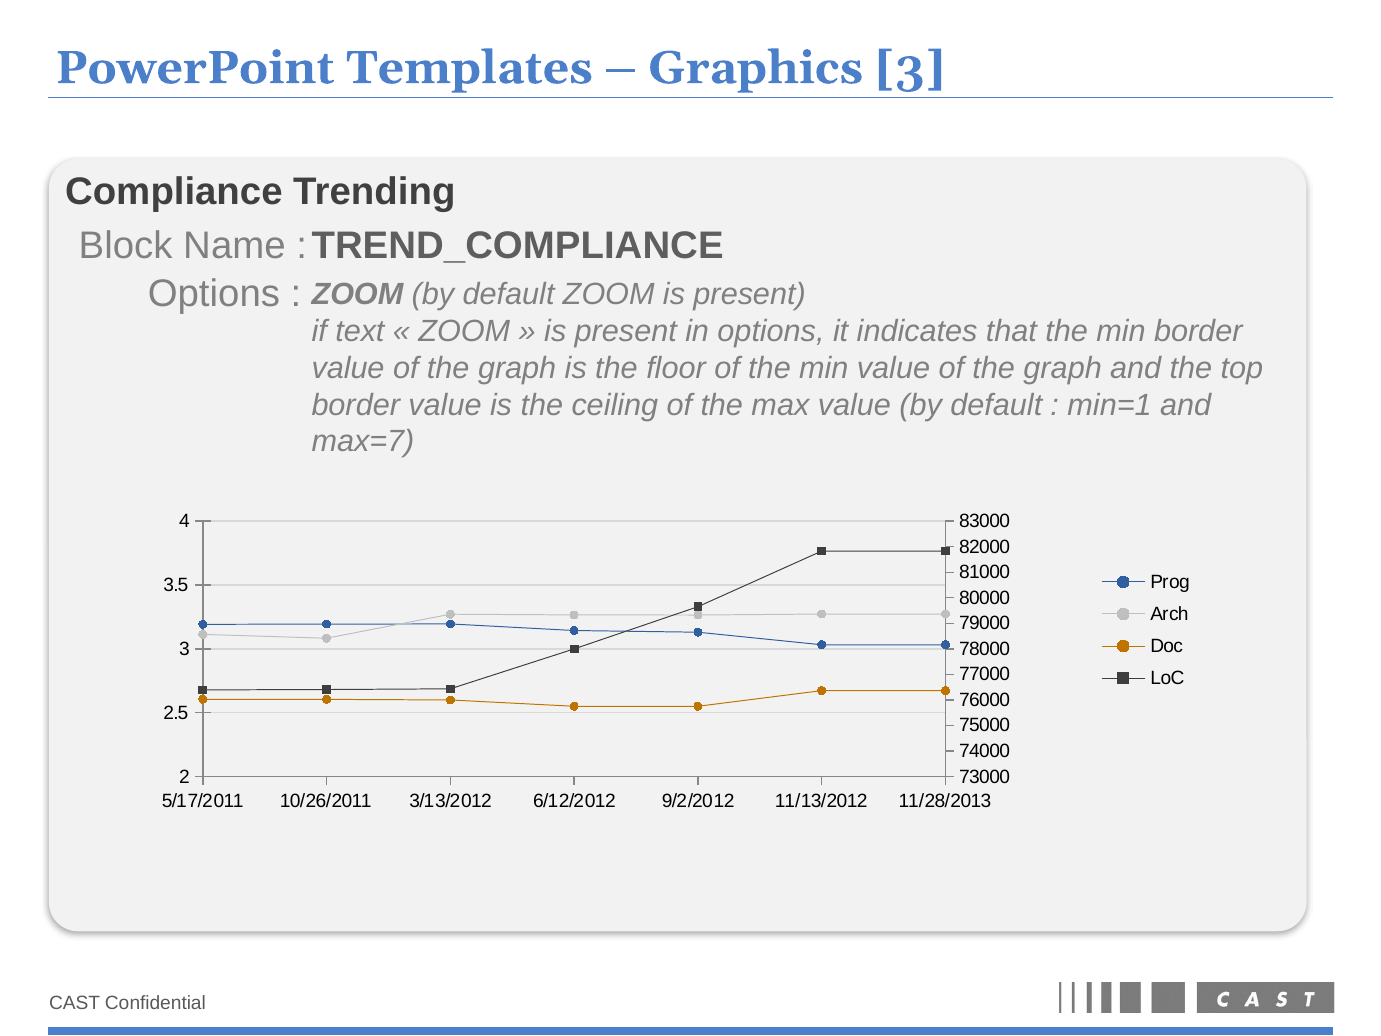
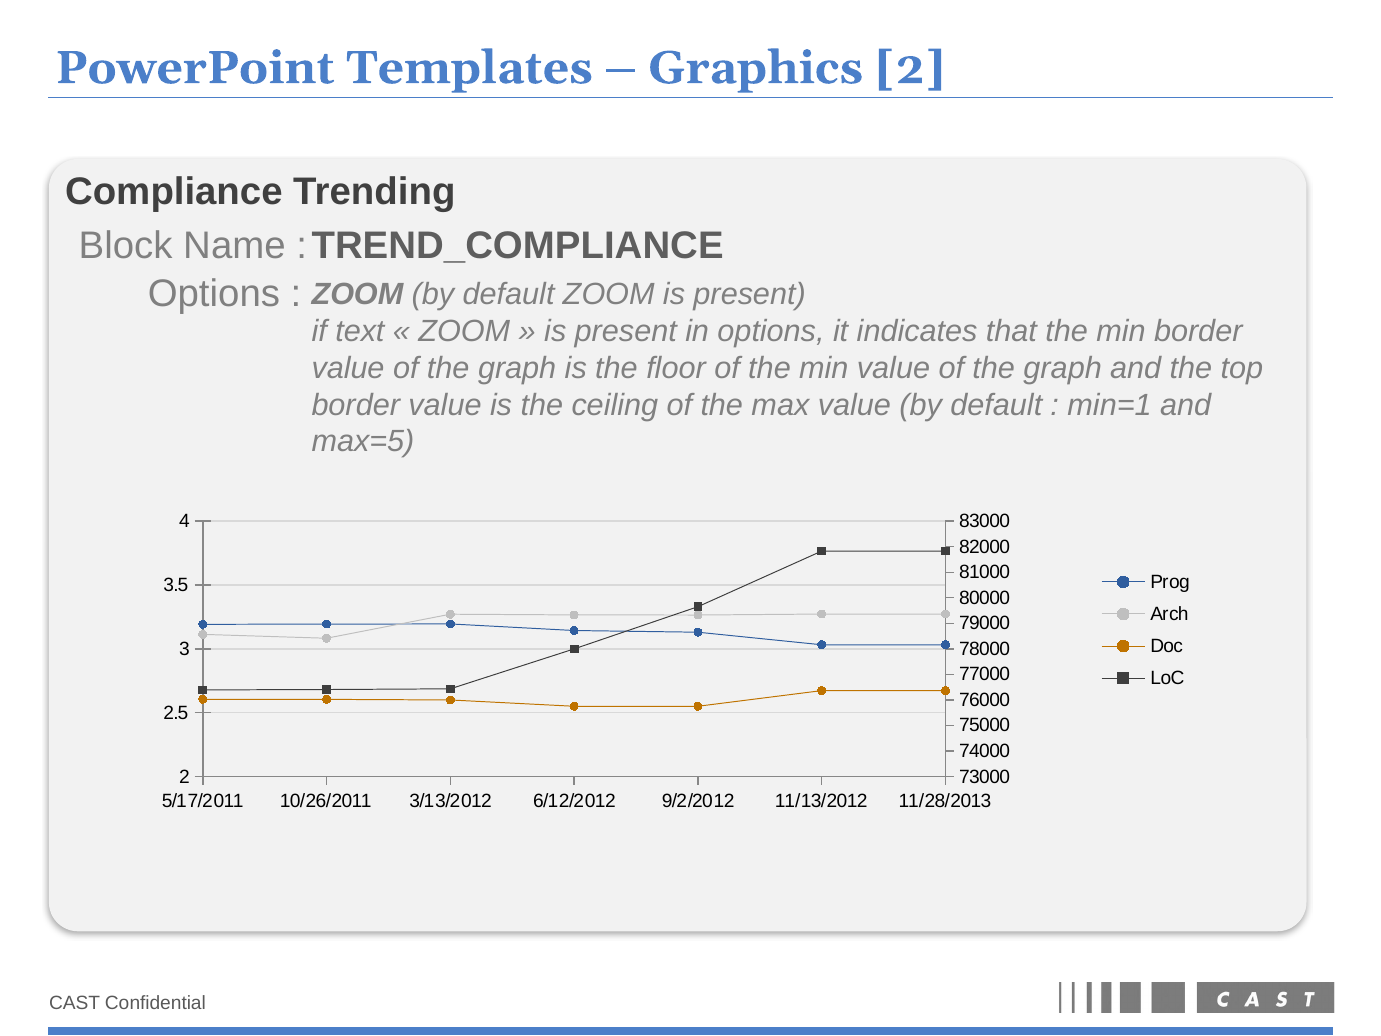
Graphics 3: 3 -> 2
max=7: max=7 -> max=5
